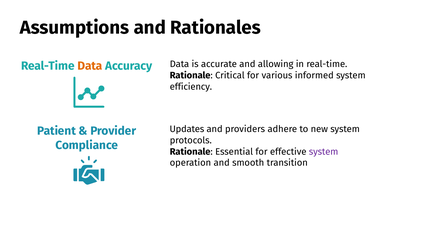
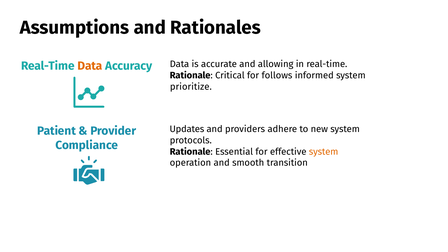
various: various -> follows
efficiency: efficiency -> prioritize
system at (324, 152) colour: purple -> orange
